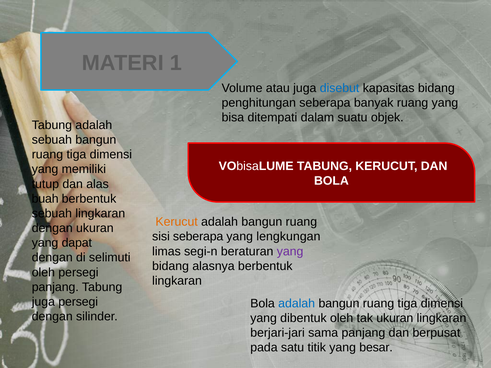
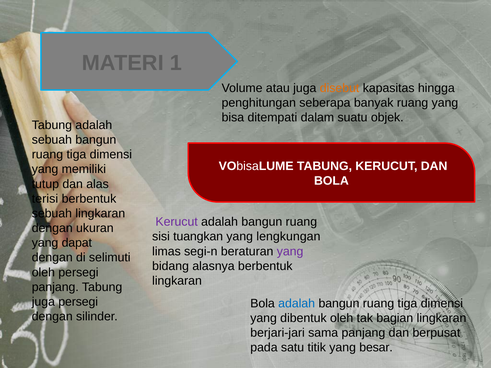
disebut colour: blue -> orange
kapasitas bidang: bidang -> hingga
buah: buah -> terisi
Kerucut at (177, 222) colour: orange -> purple
sisi seberapa: seberapa -> tuangkan
tak ukuran: ukuran -> bagian
